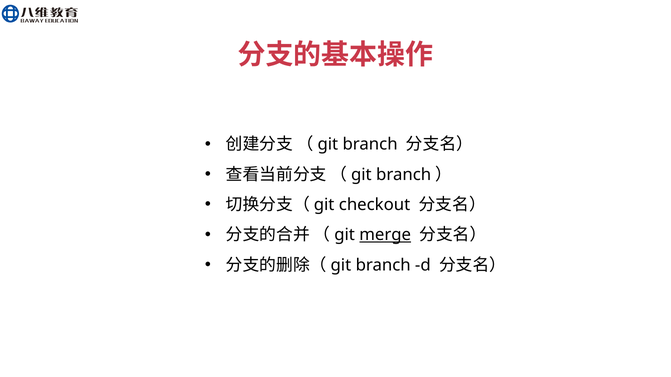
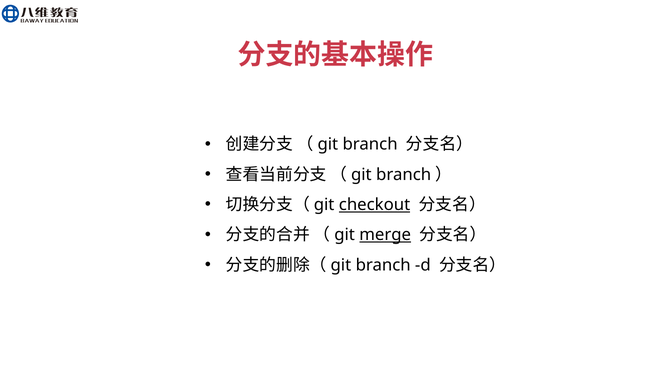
checkout underline: none -> present
